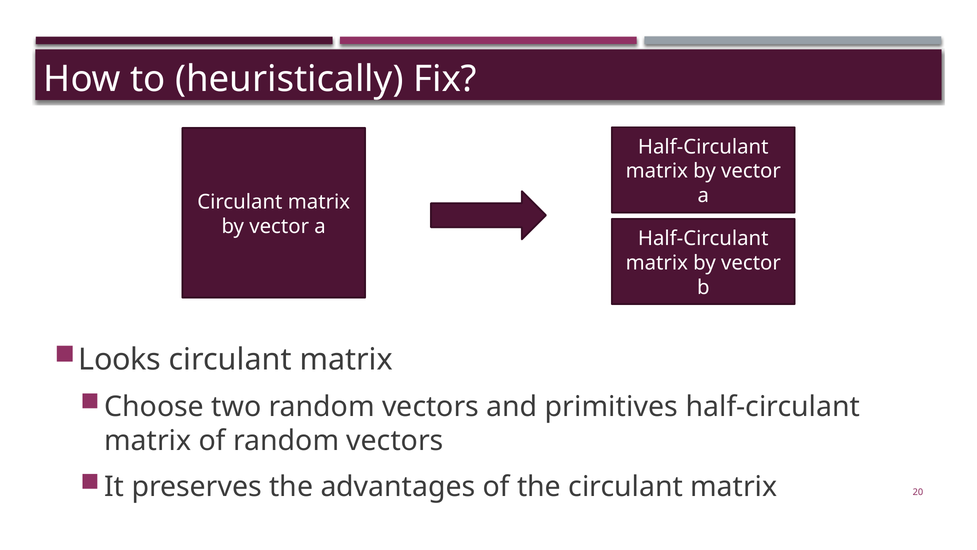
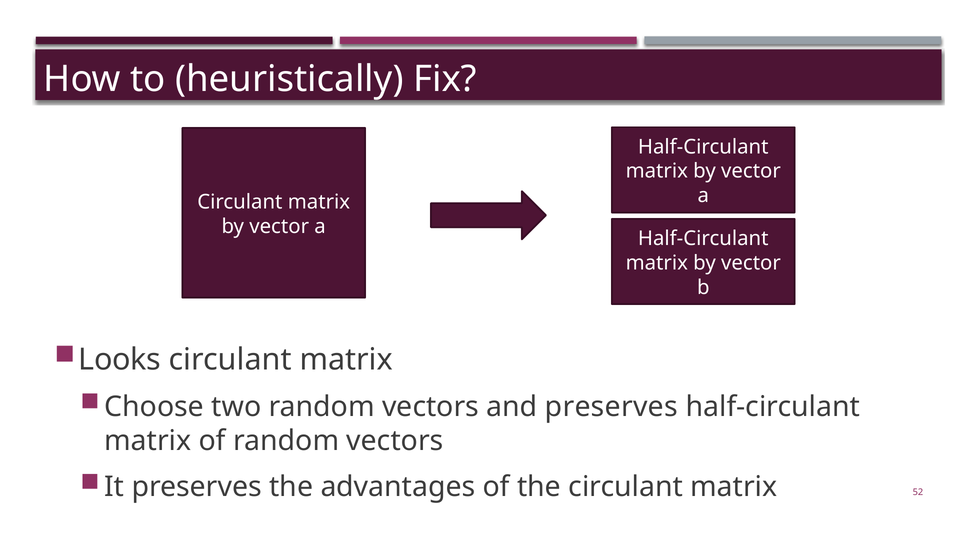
and primitives: primitives -> preserves
20: 20 -> 52
